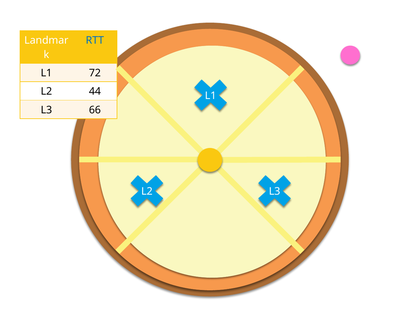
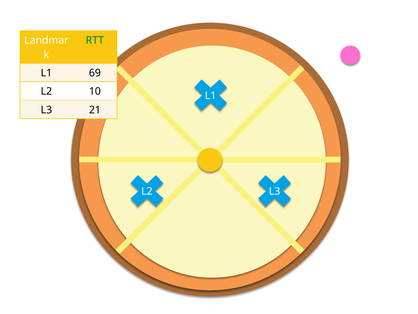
RTT colour: blue -> green
72: 72 -> 69
44: 44 -> 10
66: 66 -> 21
